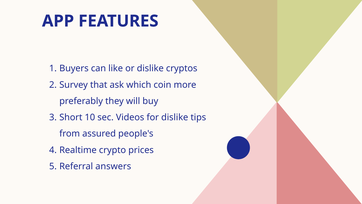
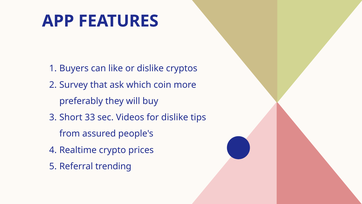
10: 10 -> 33
answers: answers -> trending
